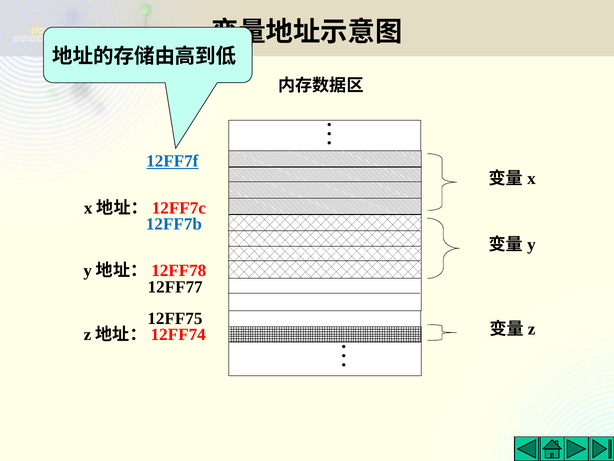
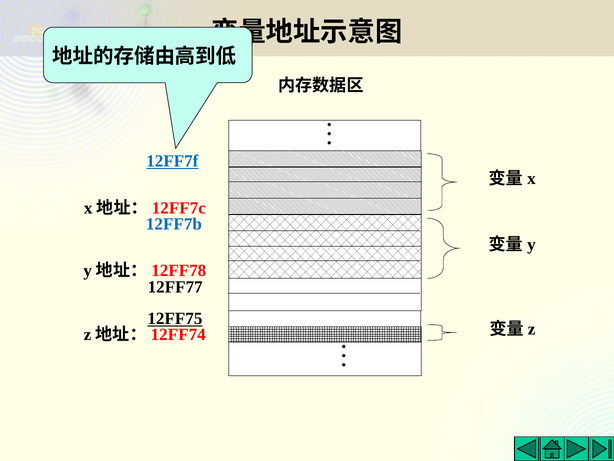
12FF75 underline: none -> present
